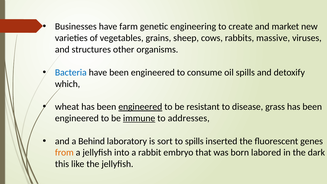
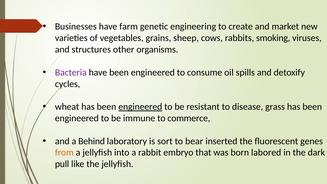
massive: massive -> smoking
Bacteria colour: blue -> purple
which: which -> cycles
immune underline: present -> none
addresses: addresses -> commerce
to spills: spills -> bear
this: this -> pull
